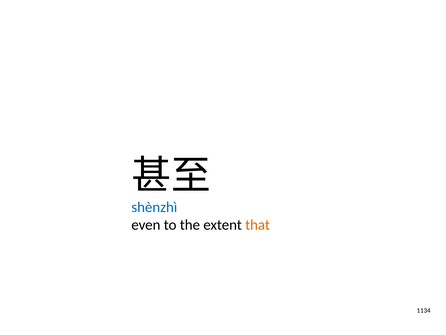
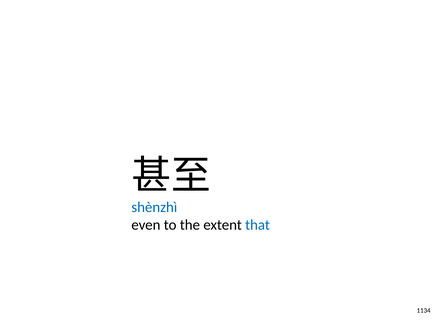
that colour: orange -> blue
